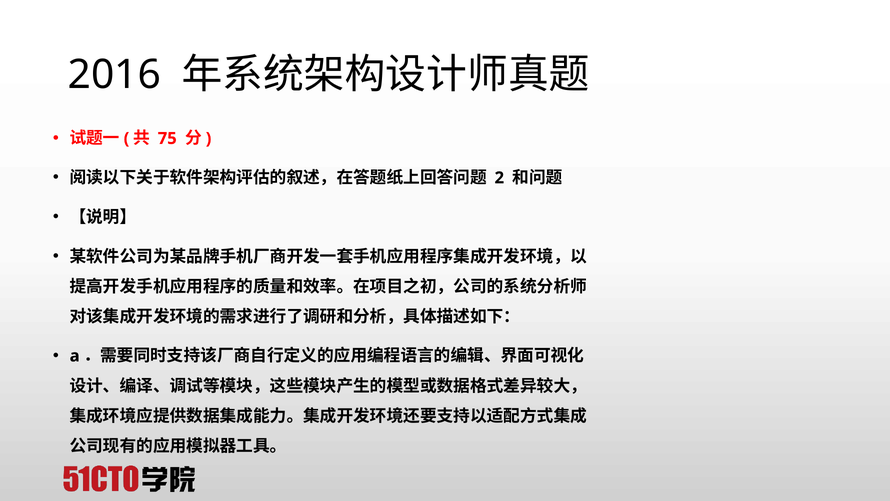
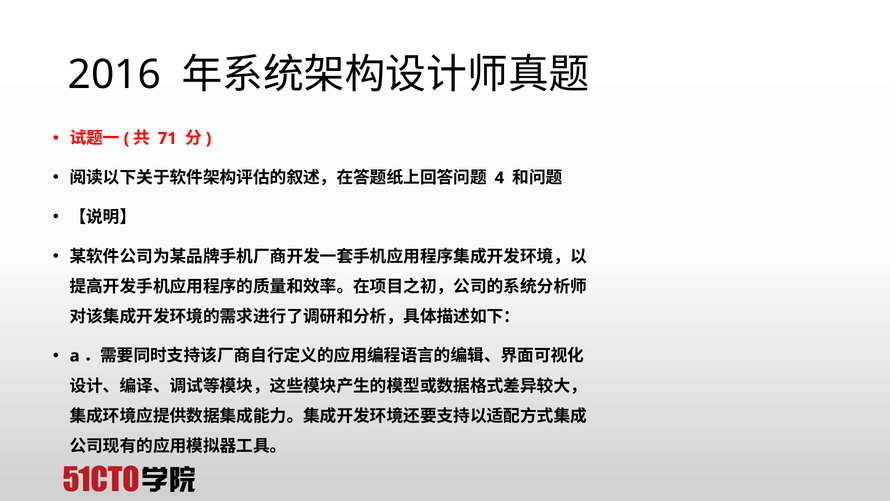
75: 75 -> 71
2: 2 -> 4
